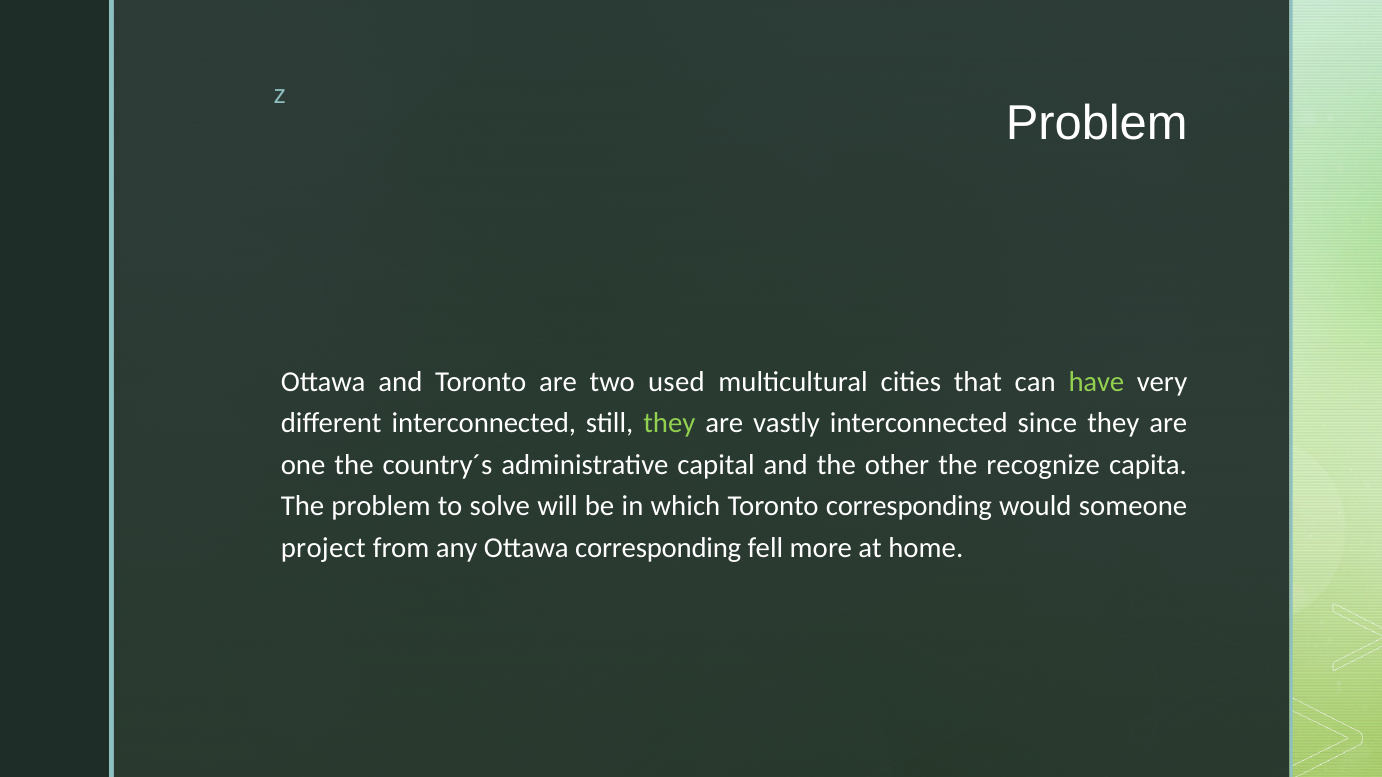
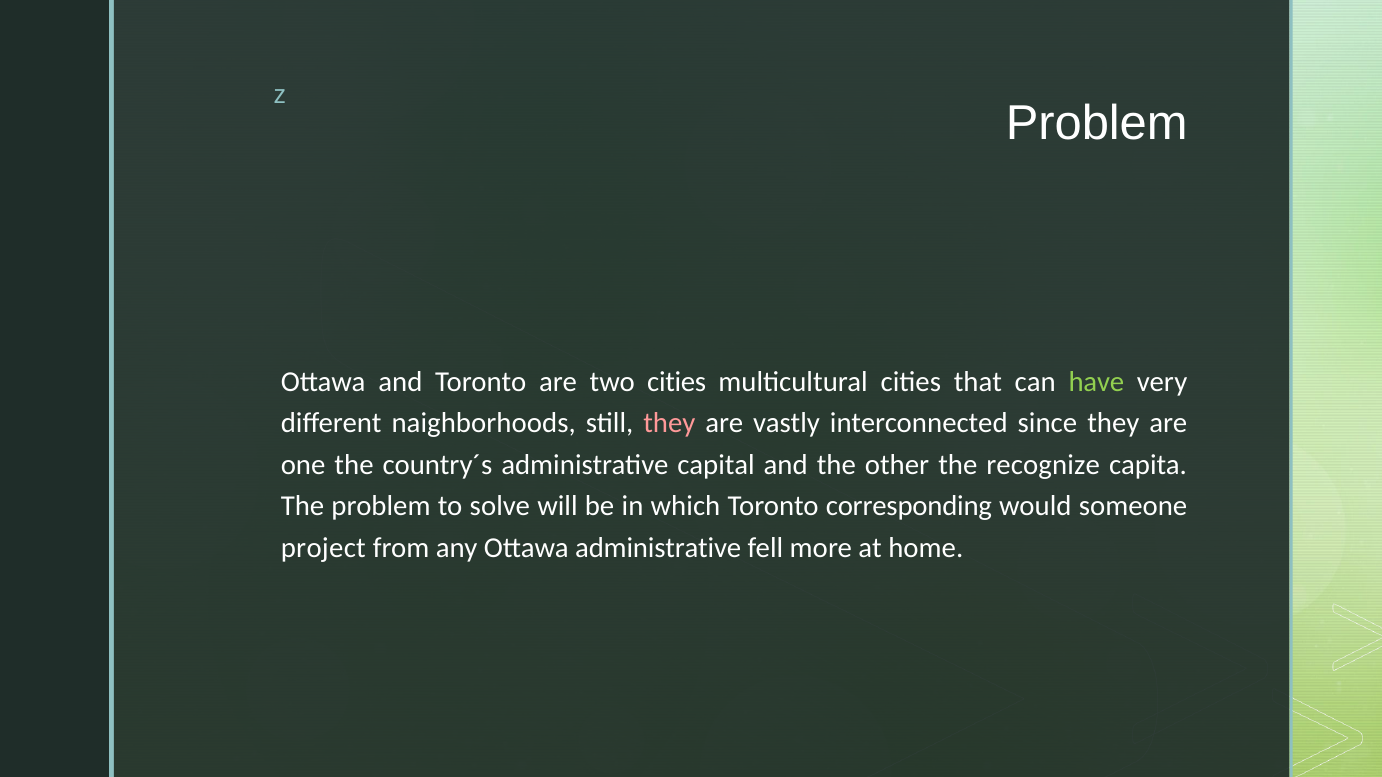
two used: used -> cities
different interconnected: interconnected -> naighborhoods
they at (669, 423) colour: light green -> pink
Ottawa corresponding: corresponding -> administrative
